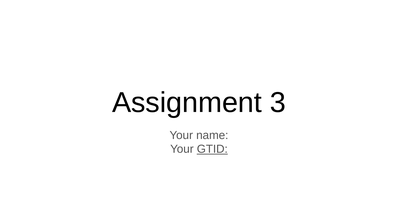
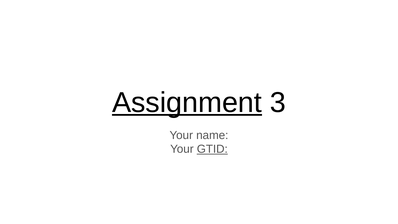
Assignment underline: none -> present
